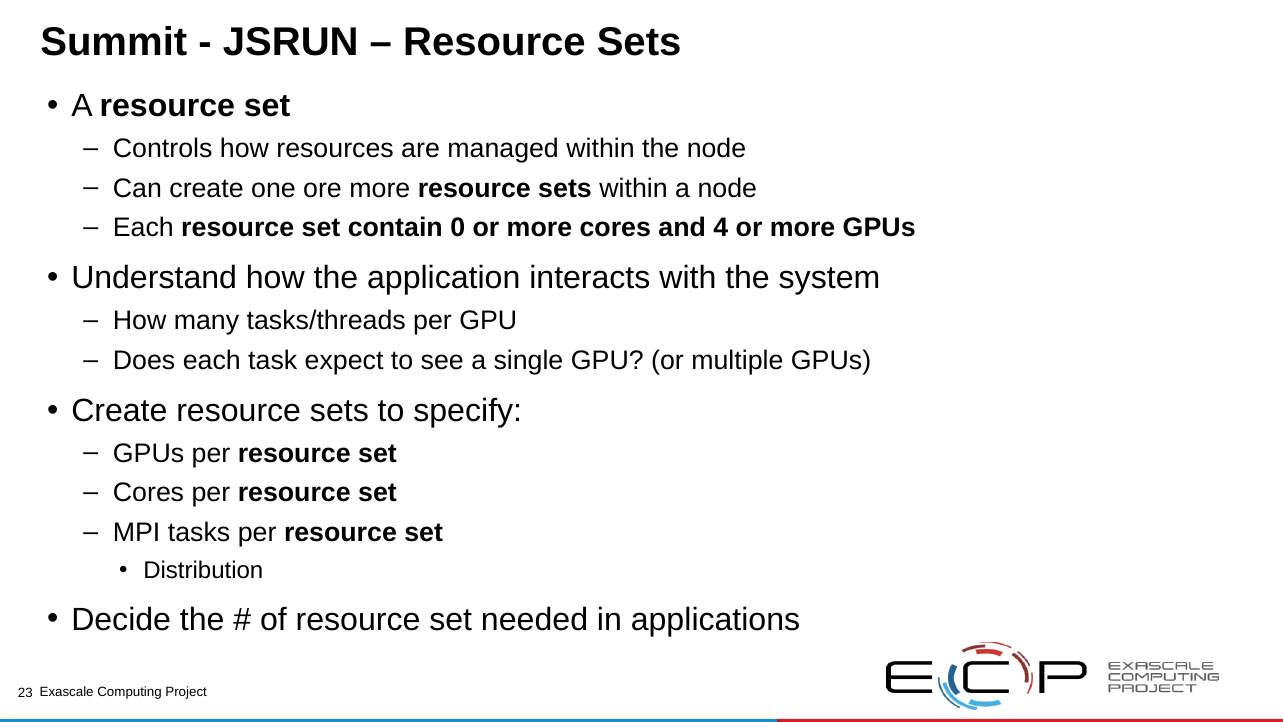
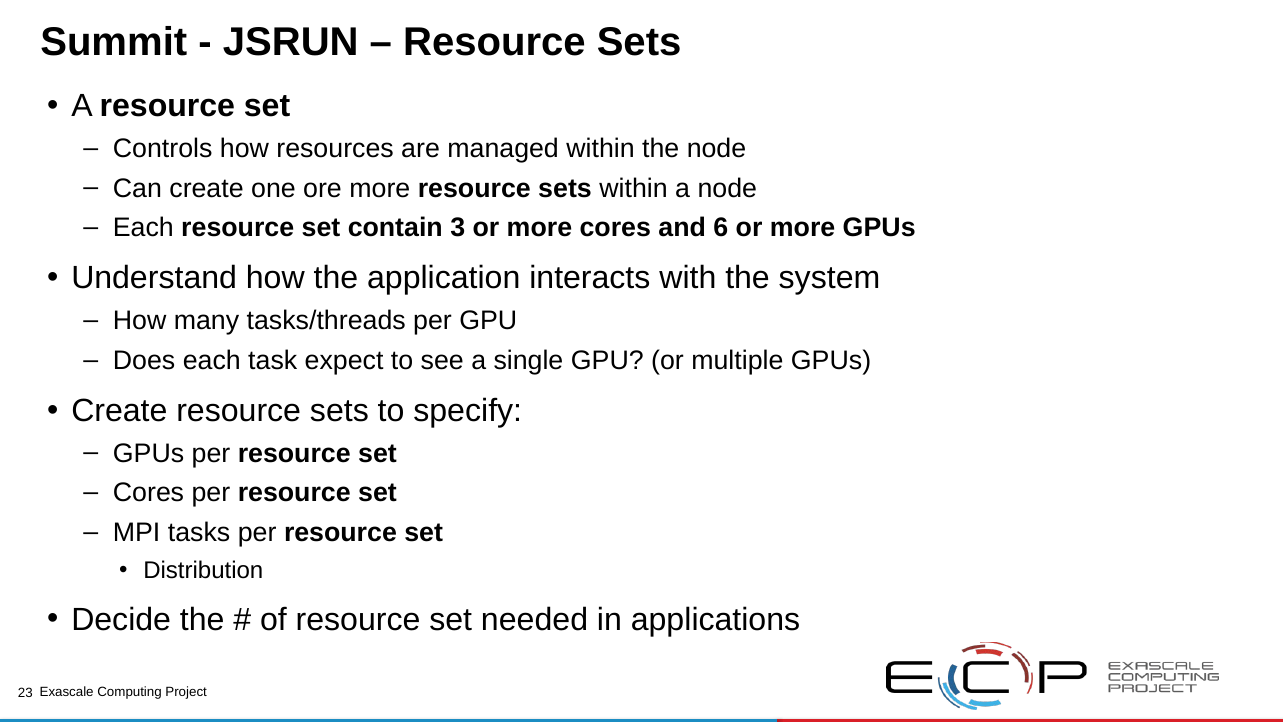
0: 0 -> 3
4: 4 -> 6
